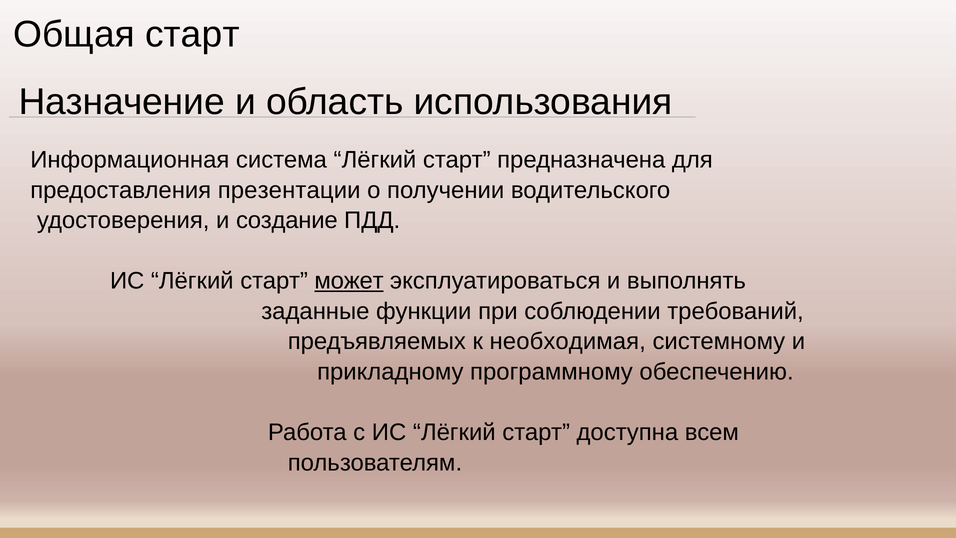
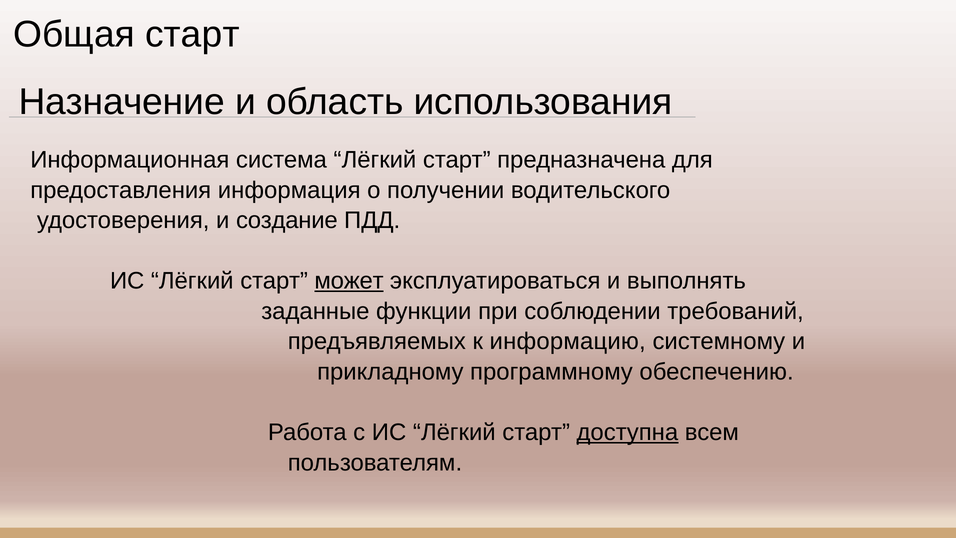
презентации: презентации -> информация
необходимая: необходимая -> информацию
доступна underline: none -> present
